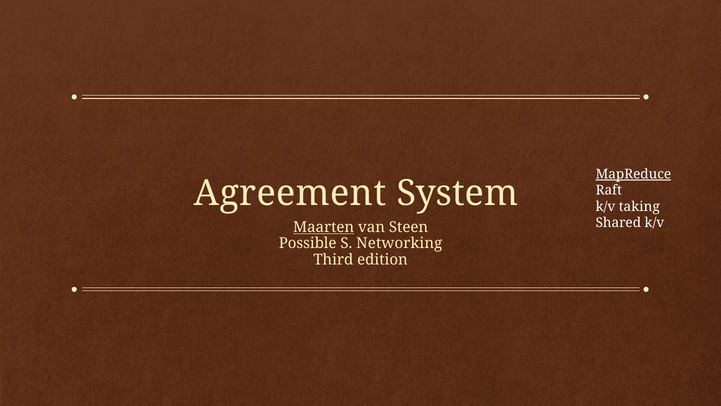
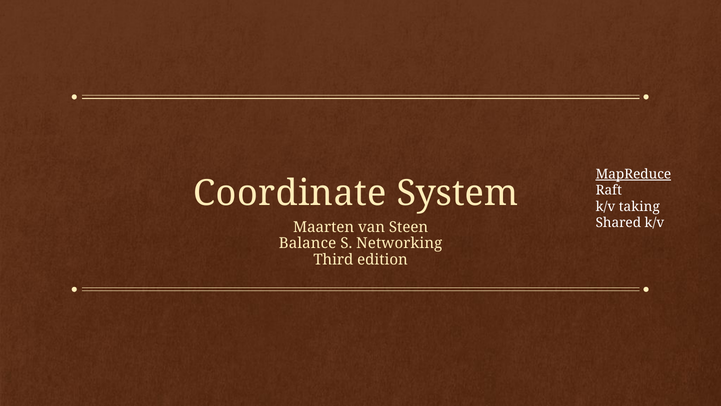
Agreement: Agreement -> Coordinate
Maarten underline: present -> none
Possible: Possible -> Balance
